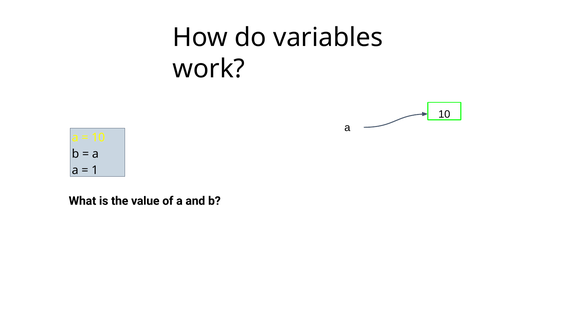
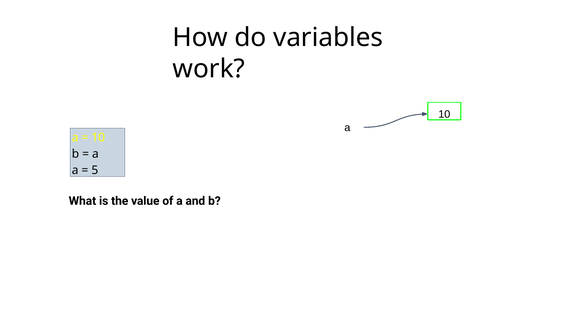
1: 1 -> 5
